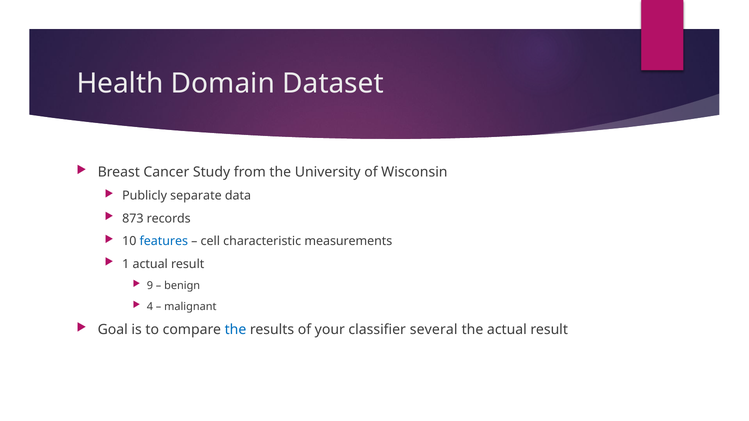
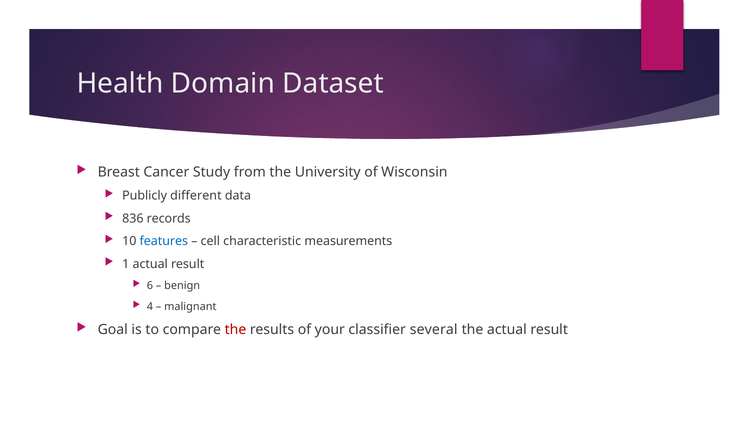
separate: separate -> different
873: 873 -> 836
9: 9 -> 6
the at (235, 330) colour: blue -> red
